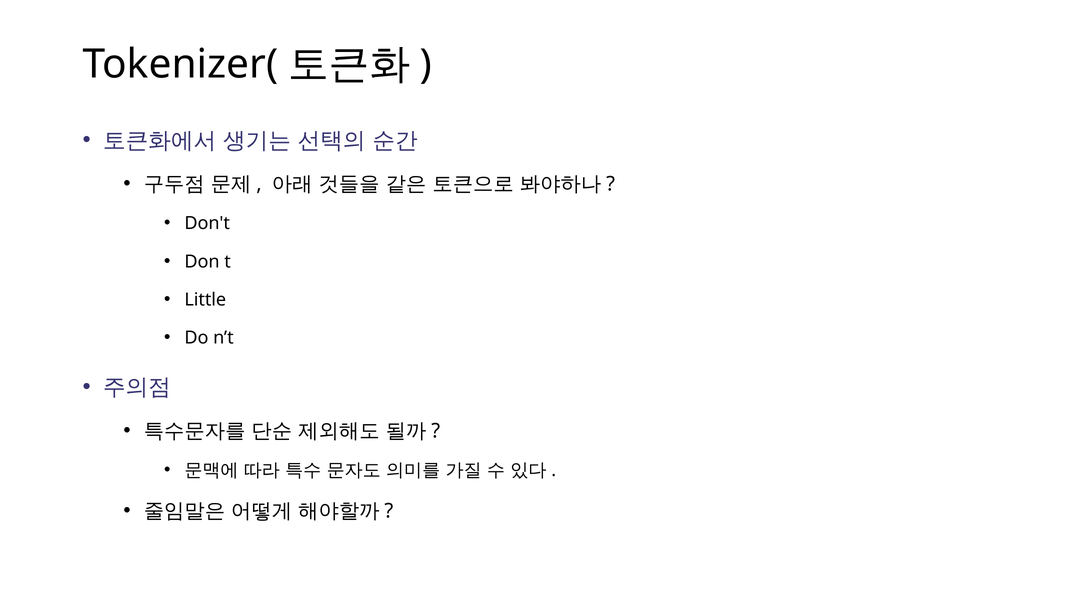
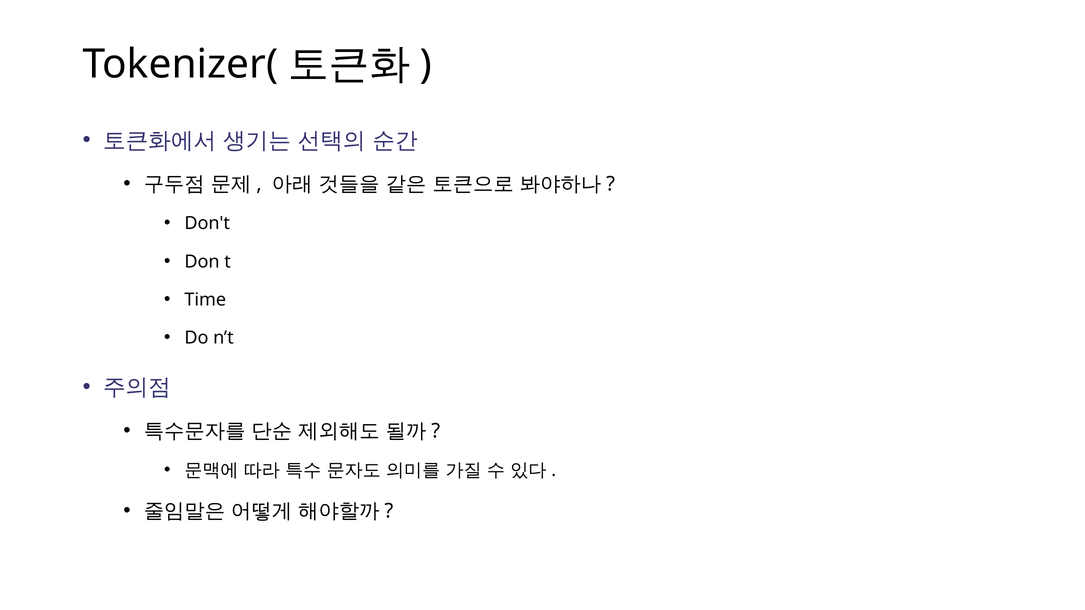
Little: Little -> Time
